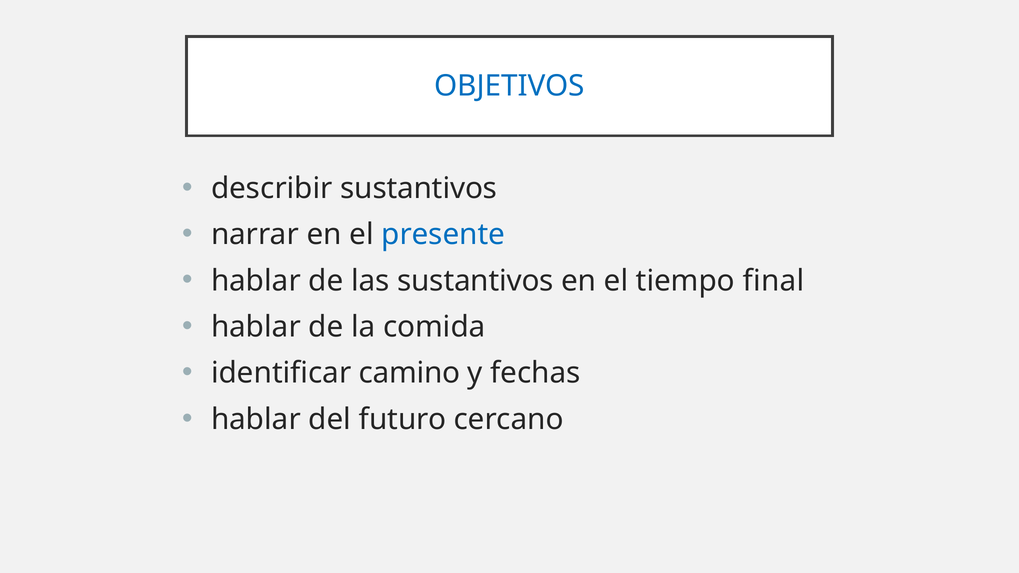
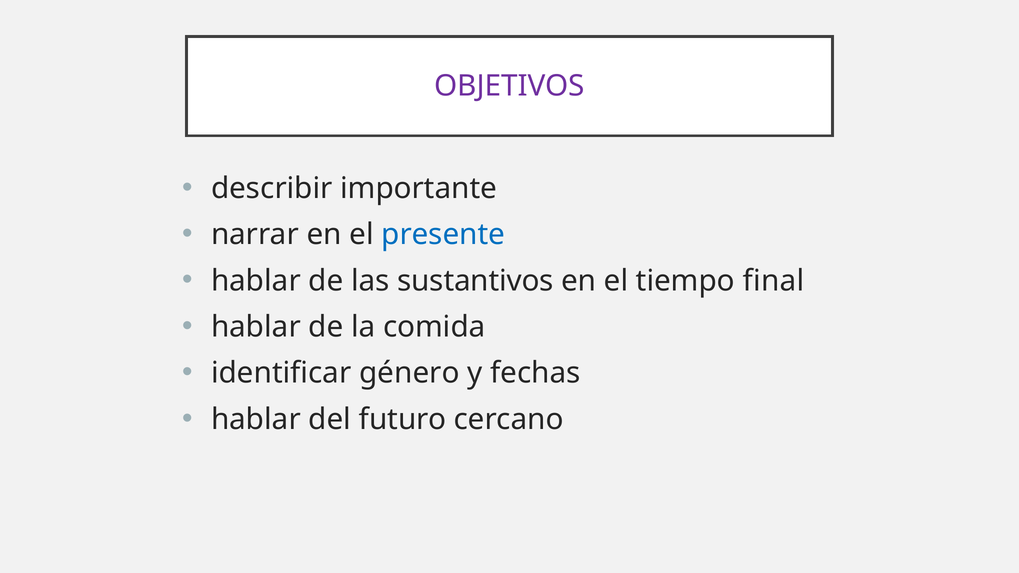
OBJETIVOS colour: blue -> purple
describir sustantivos: sustantivos -> importante
camino: camino -> género
